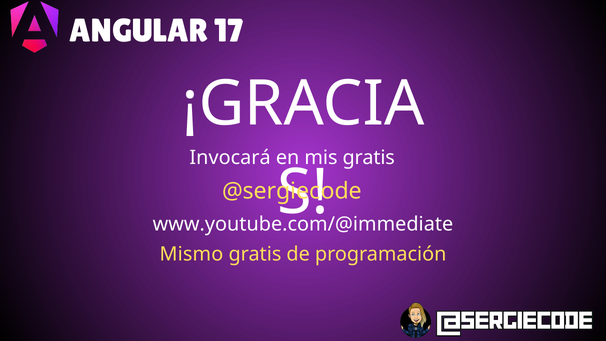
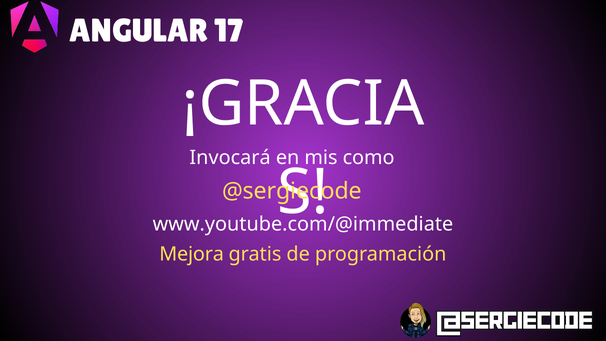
mis gratis: gratis -> como
Mismo: Mismo -> Mejora
